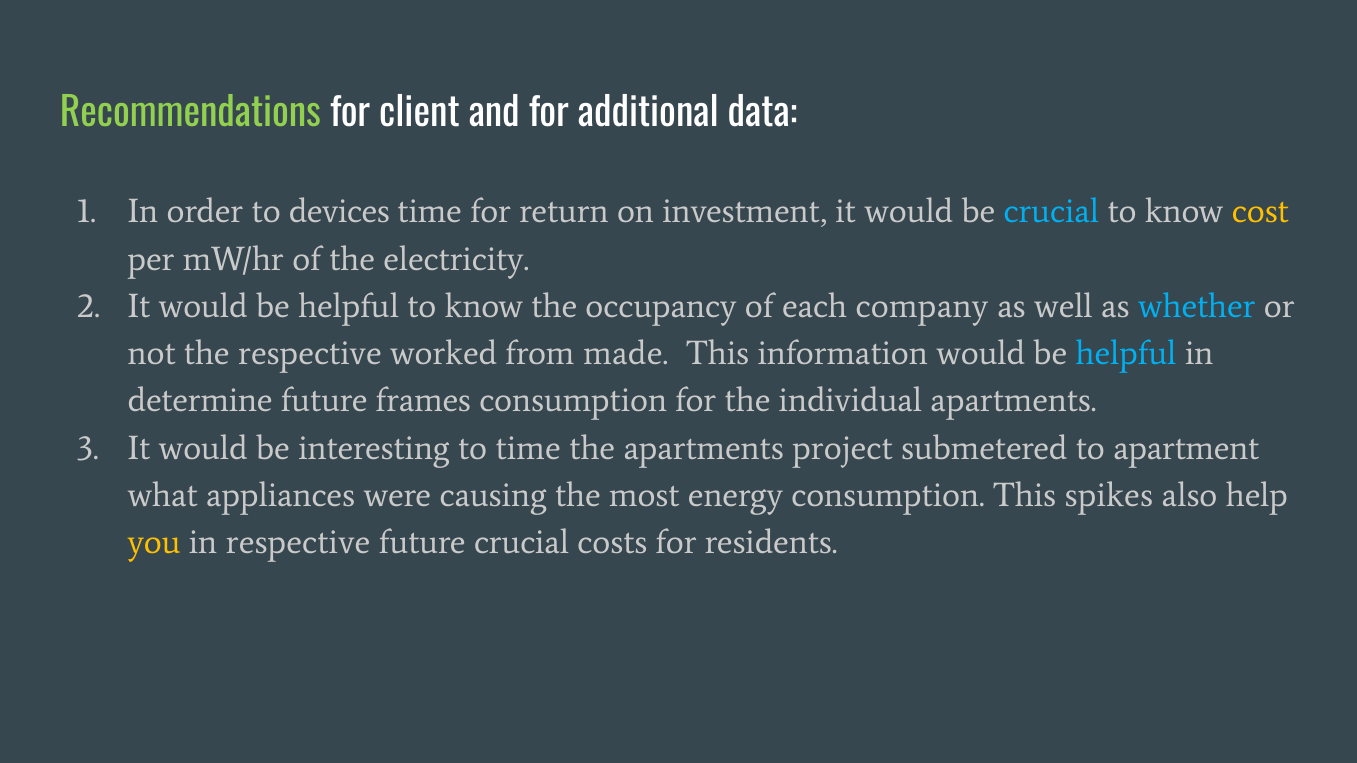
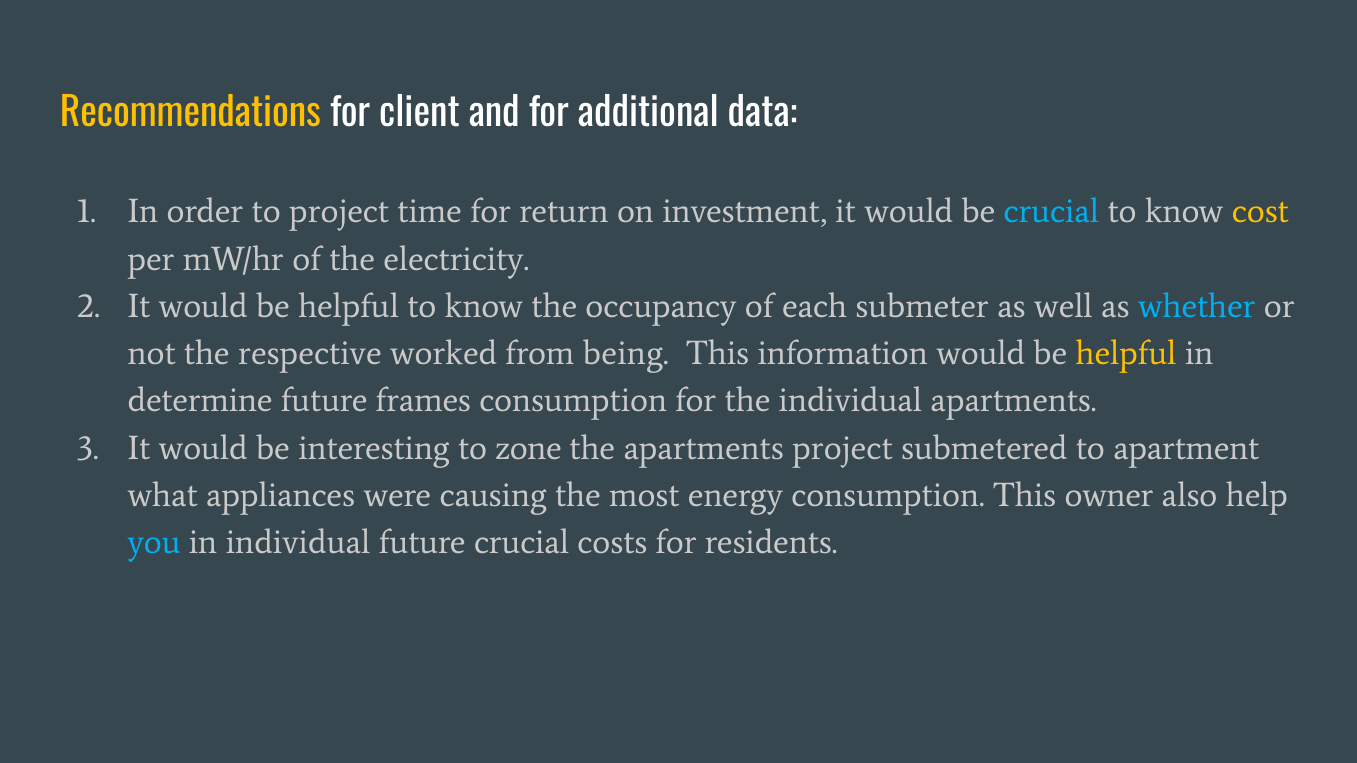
Recommendations colour: light green -> yellow
to devices: devices -> project
company: company -> submeter
made: made -> being
helpful at (1126, 354) colour: light blue -> yellow
to time: time -> zone
spikes: spikes -> owner
you colour: yellow -> light blue
in respective: respective -> individual
